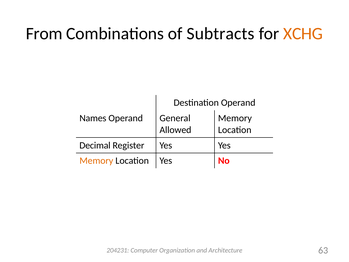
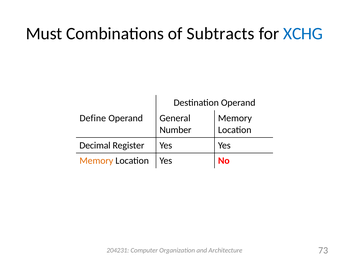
From: From -> Must
XCHG colour: orange -> blue
Names: Names -> Define
Allowed: Allowed -> Number
63: 63 -> 73
